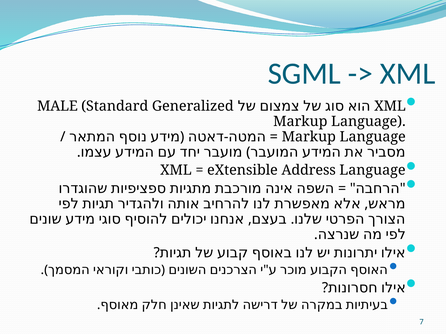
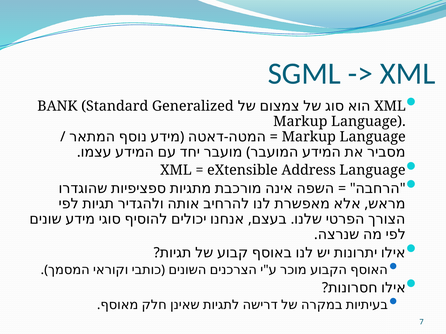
MALE: MALE -> BANK
